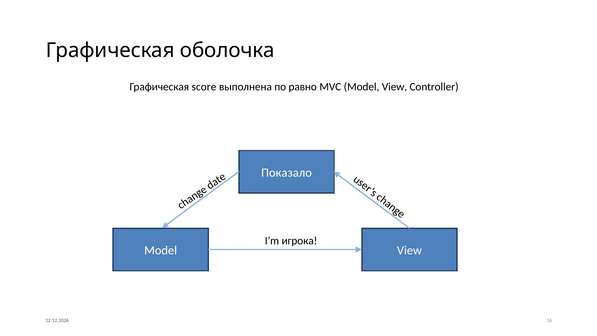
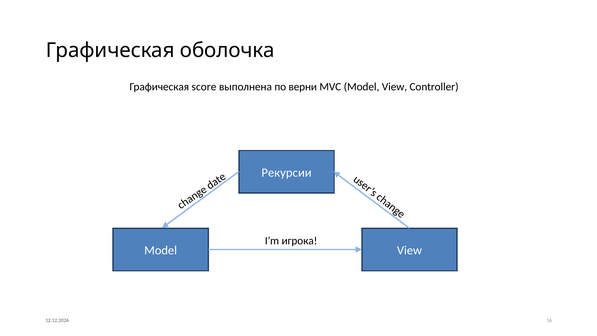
равно: равно -> верни
Показало: Показало -> Рекурсии
